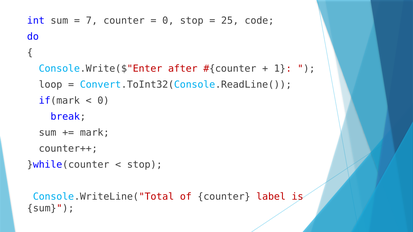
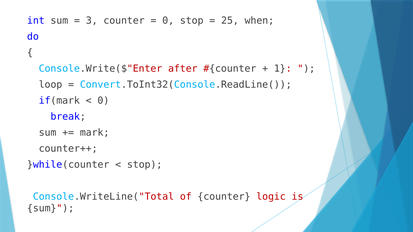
7: 7 -> 3
code: code -> when
label: label -> logic
